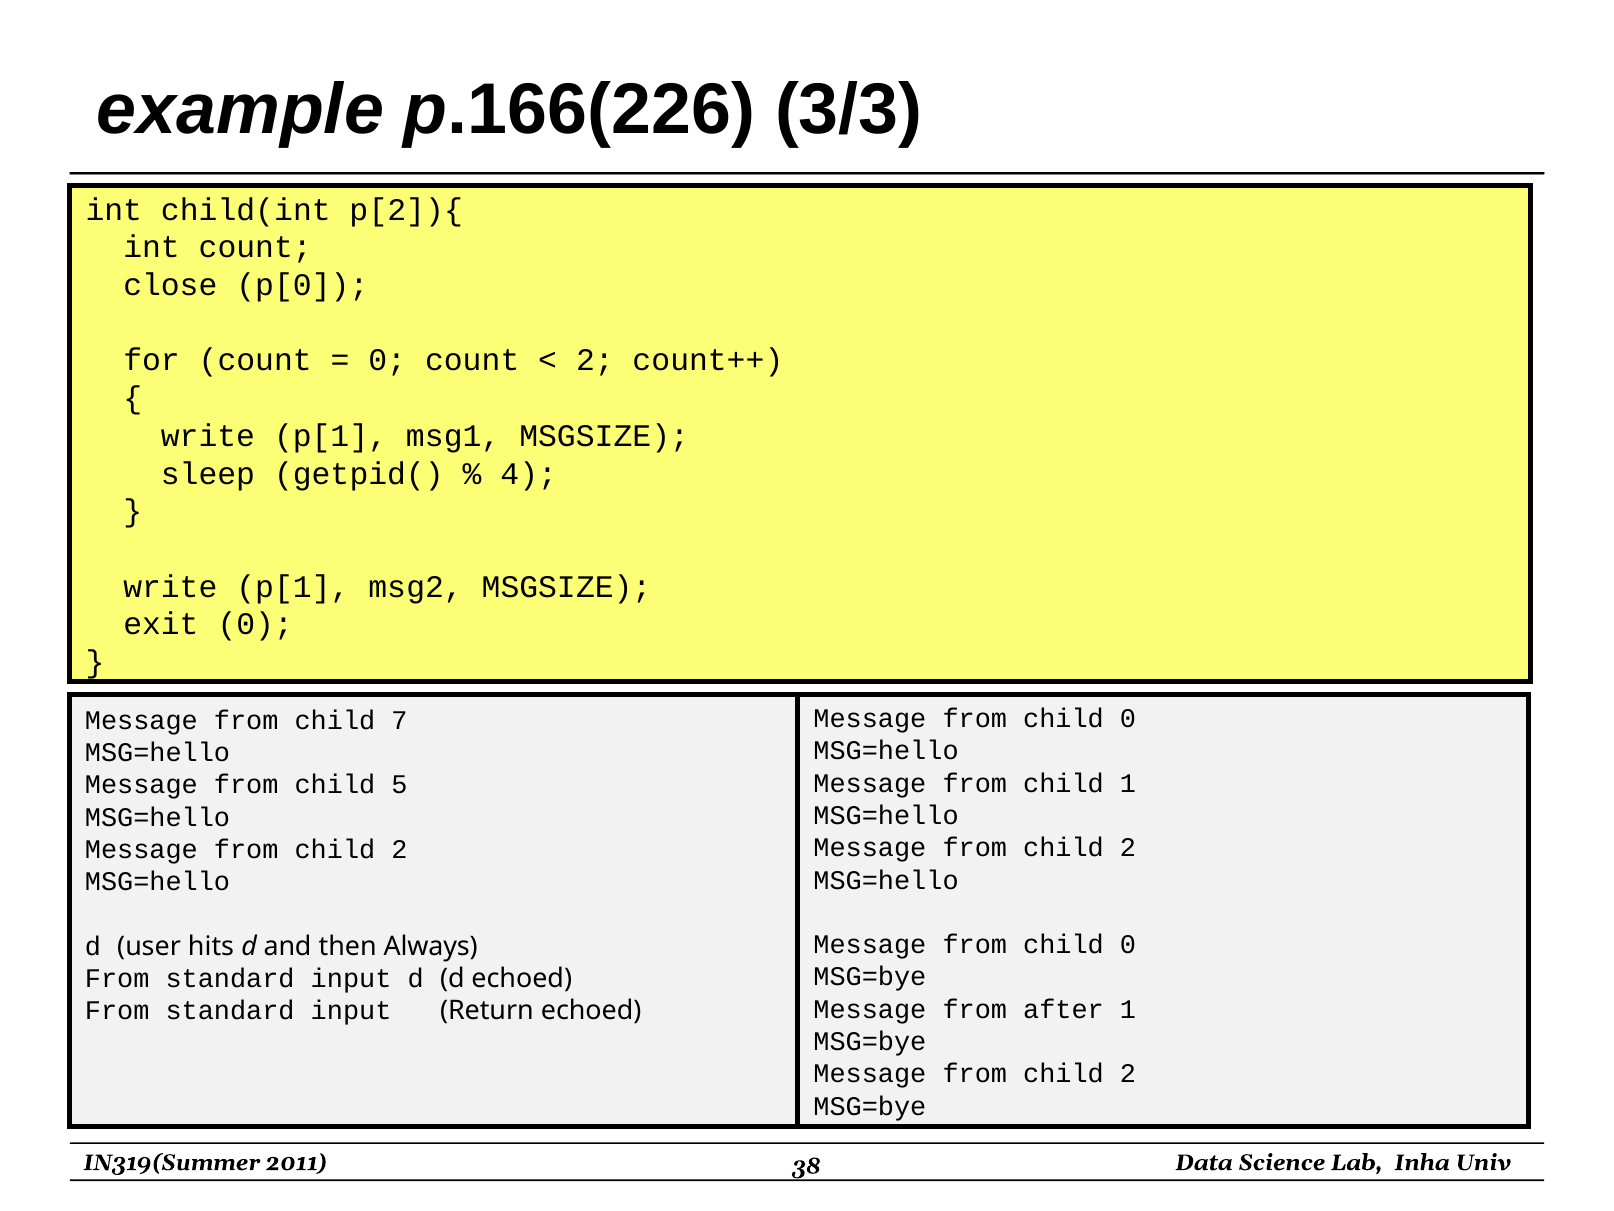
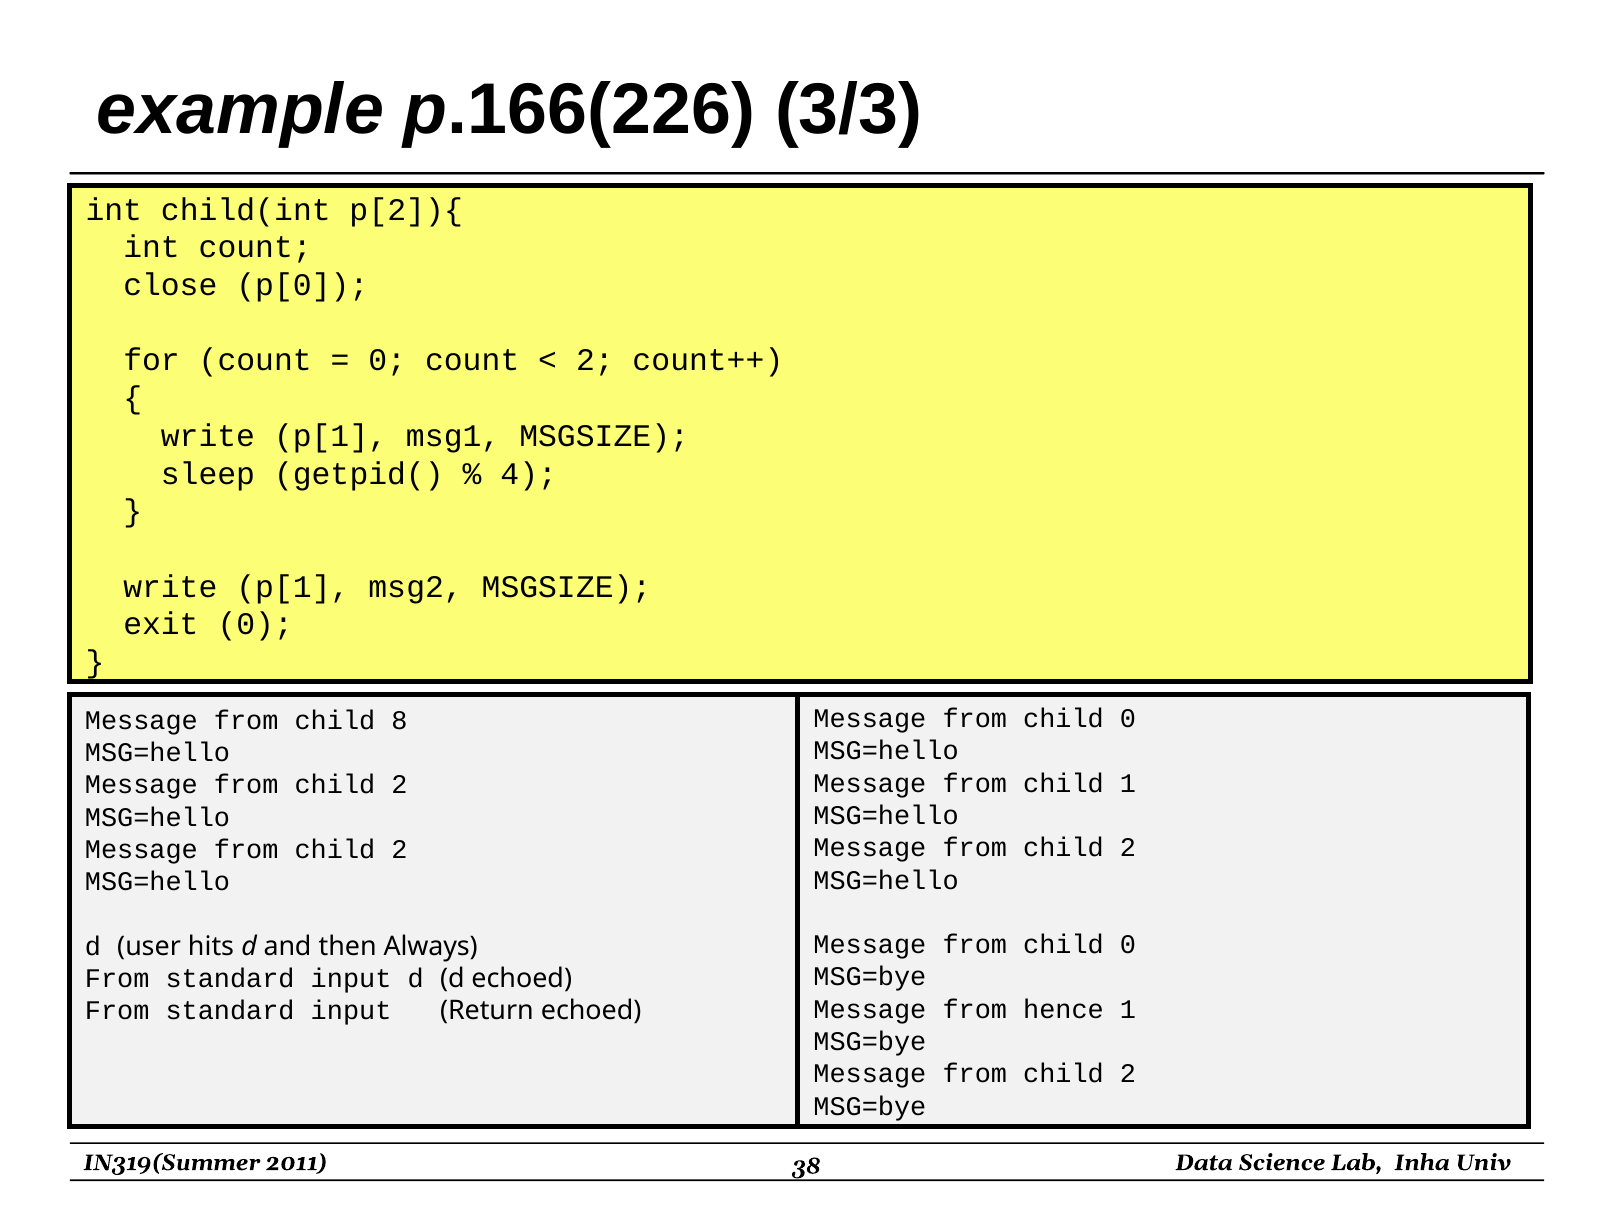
7: 7 -> 8
5 at (399, 785): 5 -> 2
after: after -> hence
